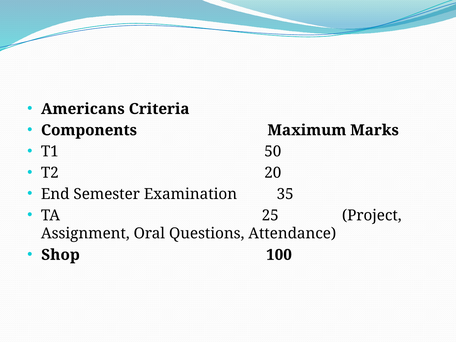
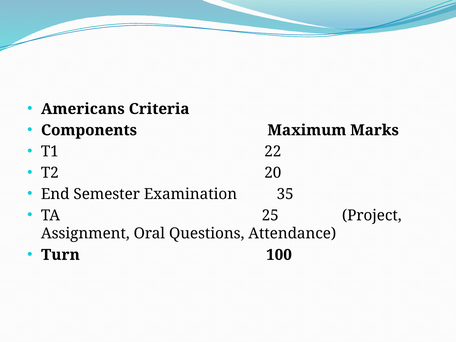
50: 50 -> 22
Shop: Shop -> Turn
